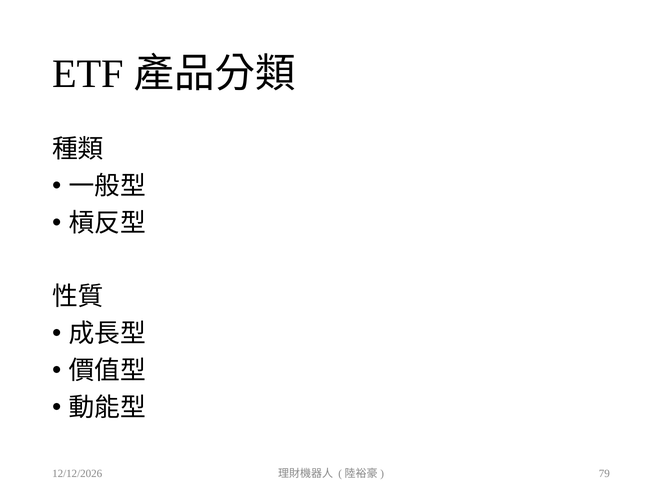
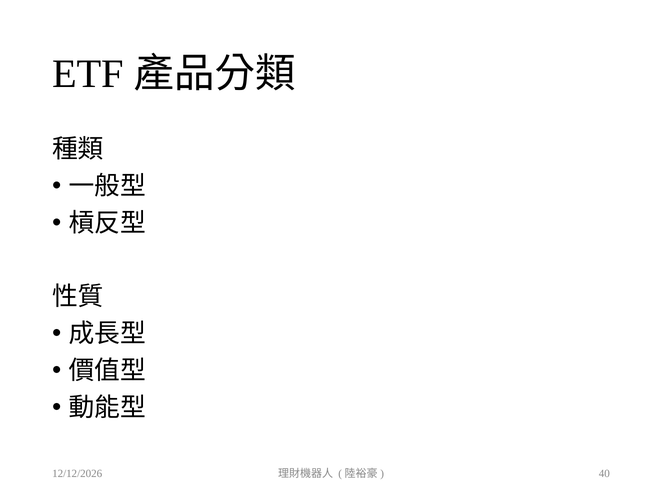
79: 79 -> 40
